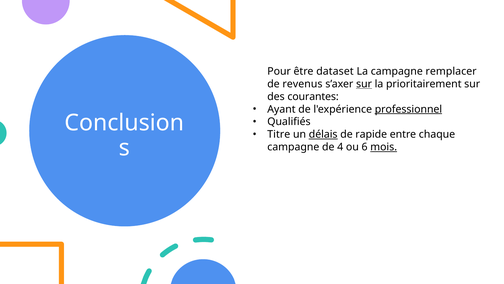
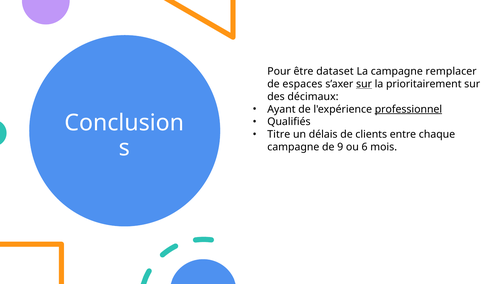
revenus: revenus -> espaces
courantes: courantes -> décimaux
délais underline: present -> none
rapide: rapide -> clients
4: 4 -> 9
mois underline: present -> none
